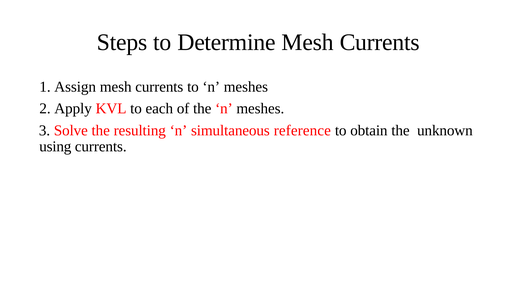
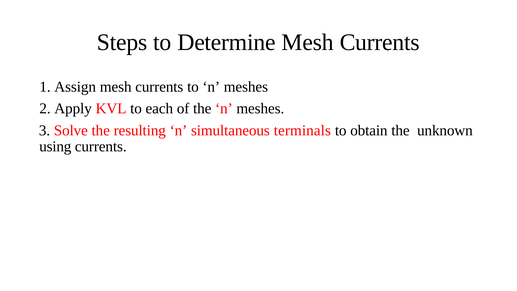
reference: reference -> terminals
